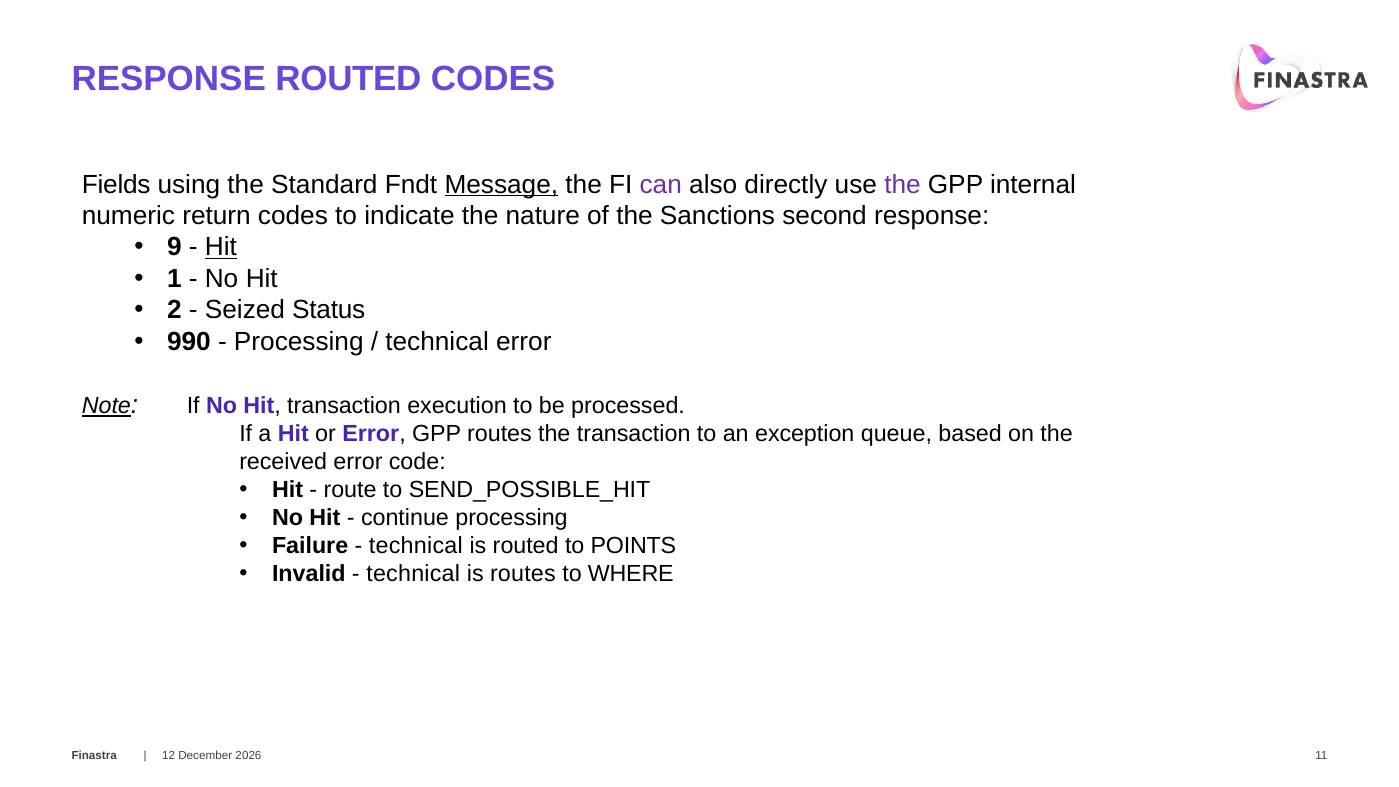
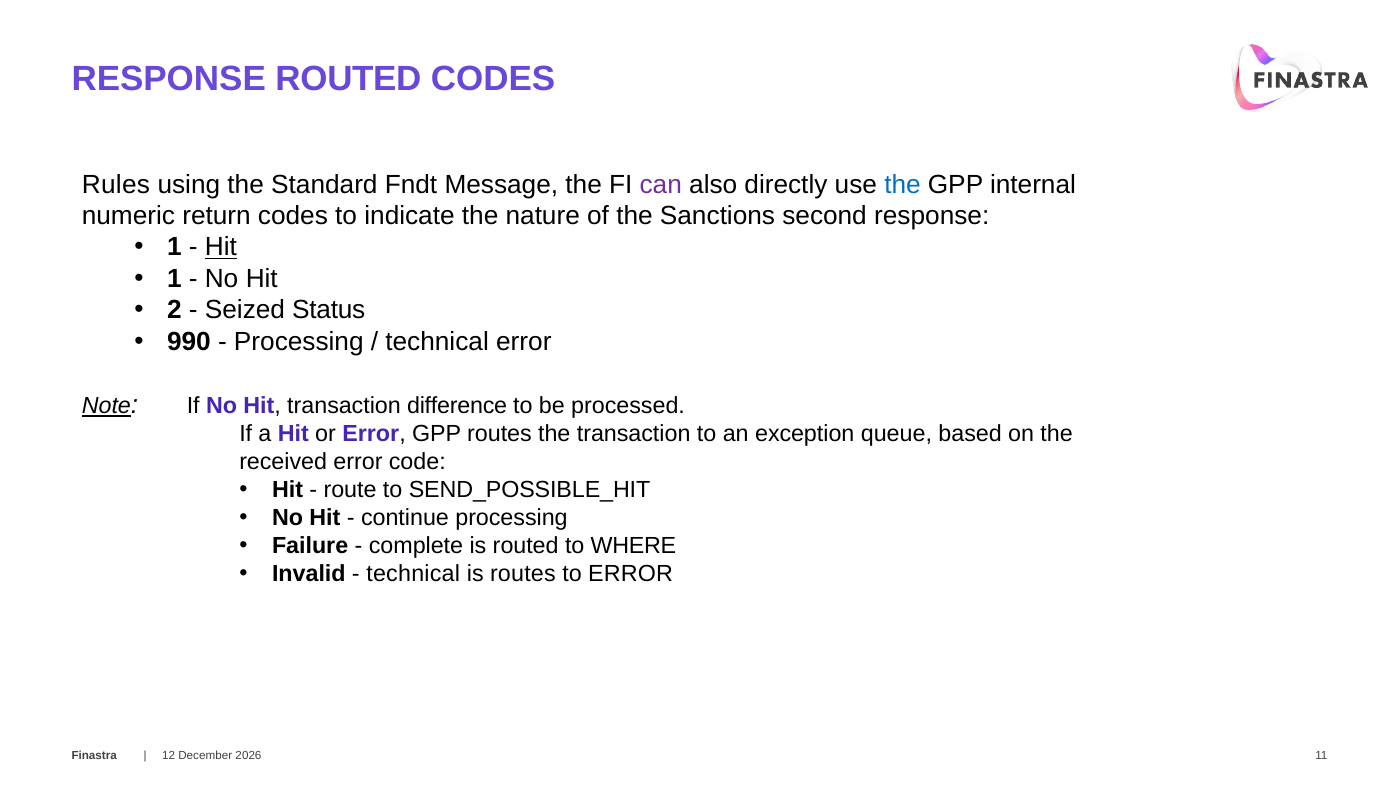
Fields: Fields -> Rules
Message underline: present -> none
the at (903, 184) colour: purple -> blue
9 at (174, 247): 9 -> 1
execution: execution -> difference
technical at (416, 546): technical -> complete
POINTS: POINTS -> WHERE
to WHERE: WHERE -> ERROR
